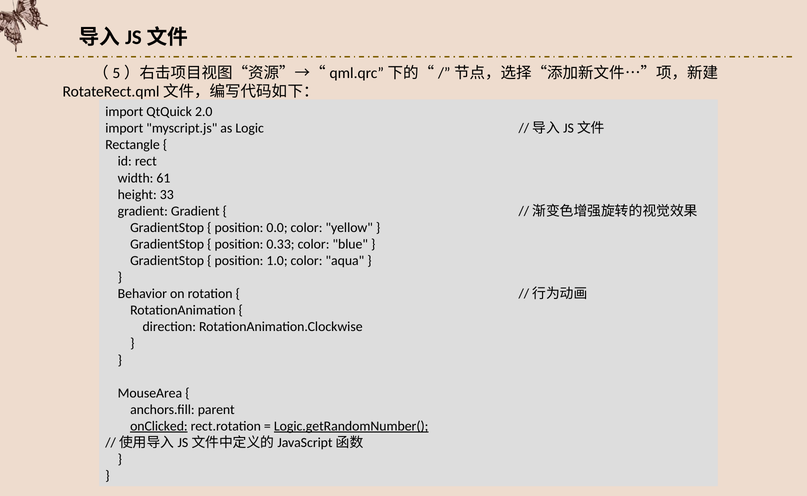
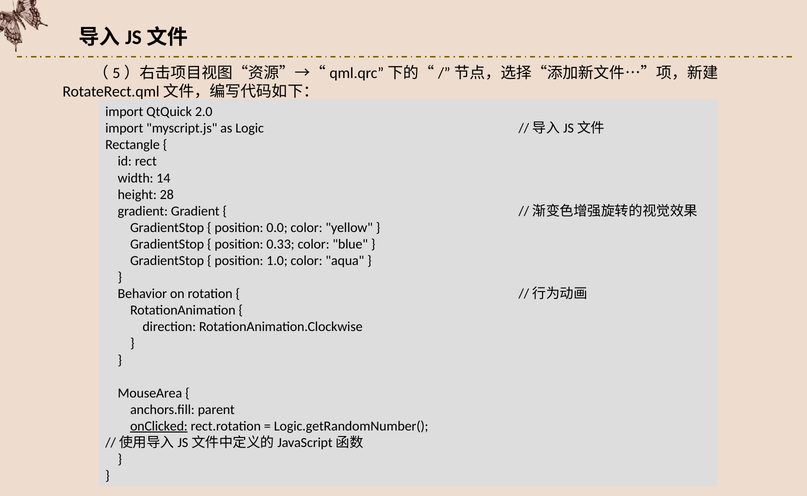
61: 61 -> 14
33: 33 -> 28
Logic.getRandomNumber( underline: present -> none
